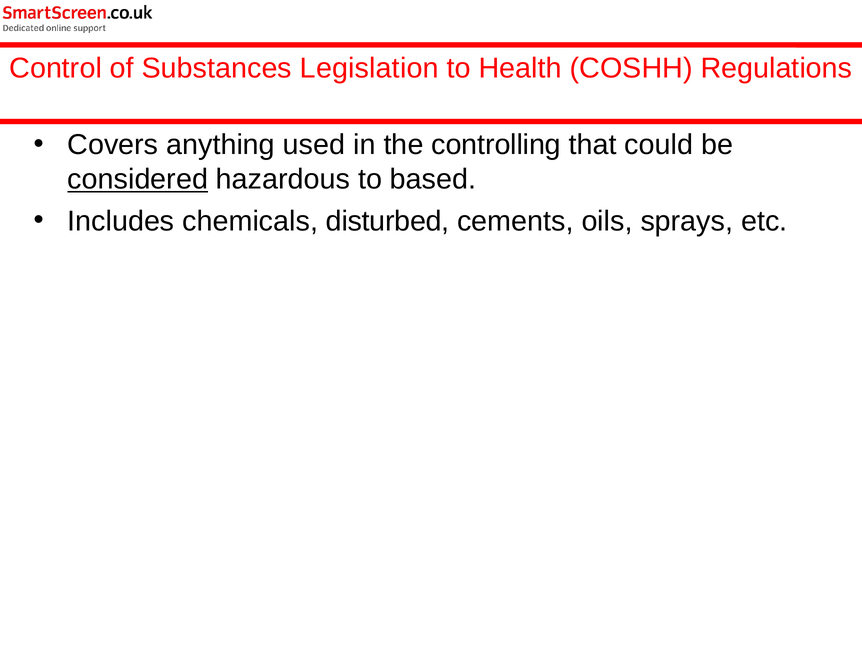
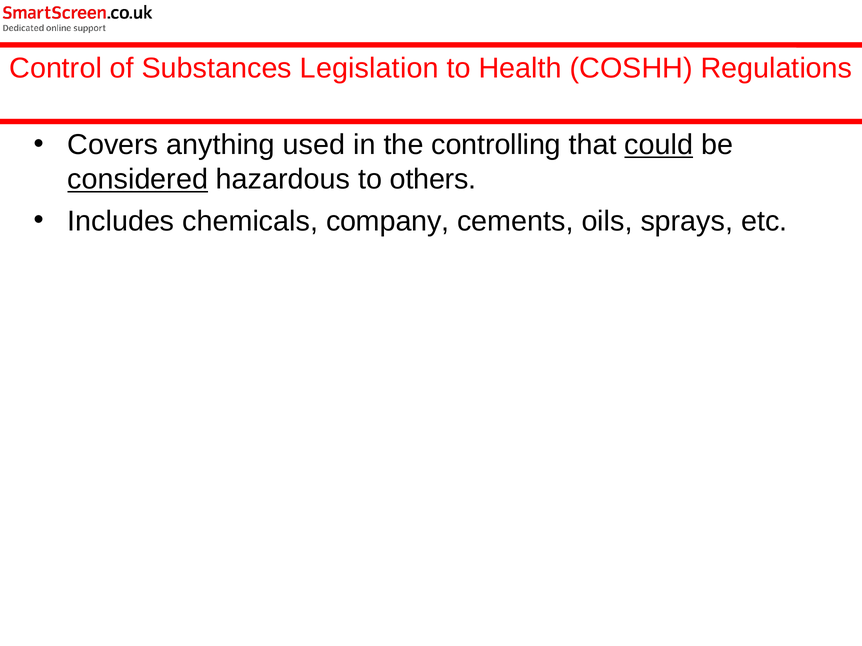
could underline: none -> present
based: based -> others
disturbed: disturbed -> company
